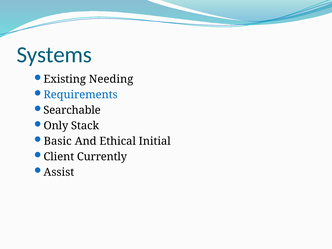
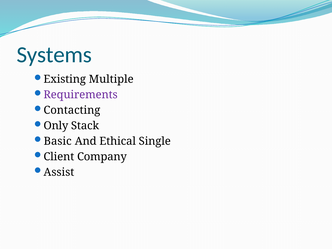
Needing: Needing -> Multiple
Requirements colour: blue -> purple
Searchable: Searchable -> Contacting
Initial: Initial -> Single
Currently: Currently -> Company
